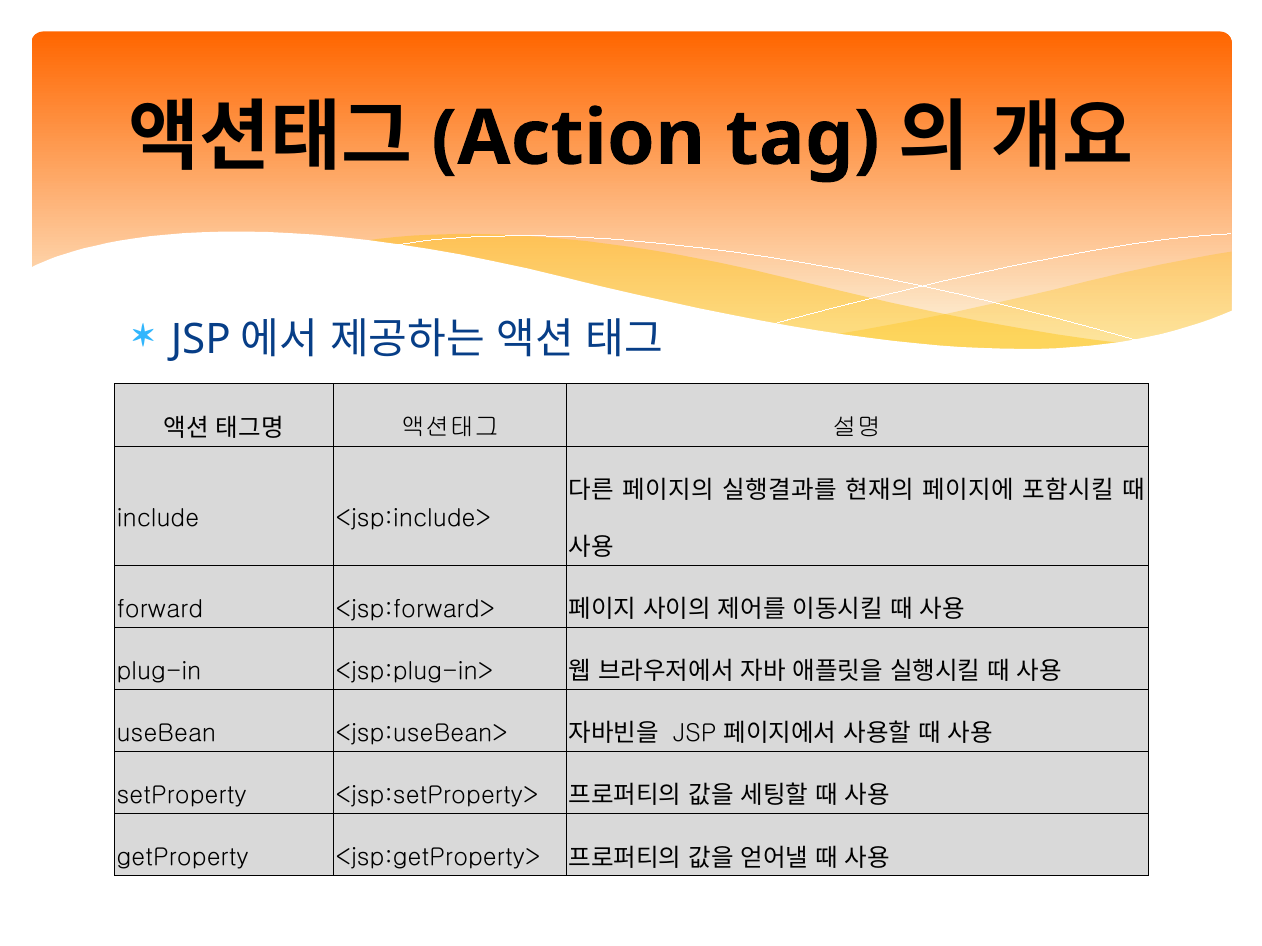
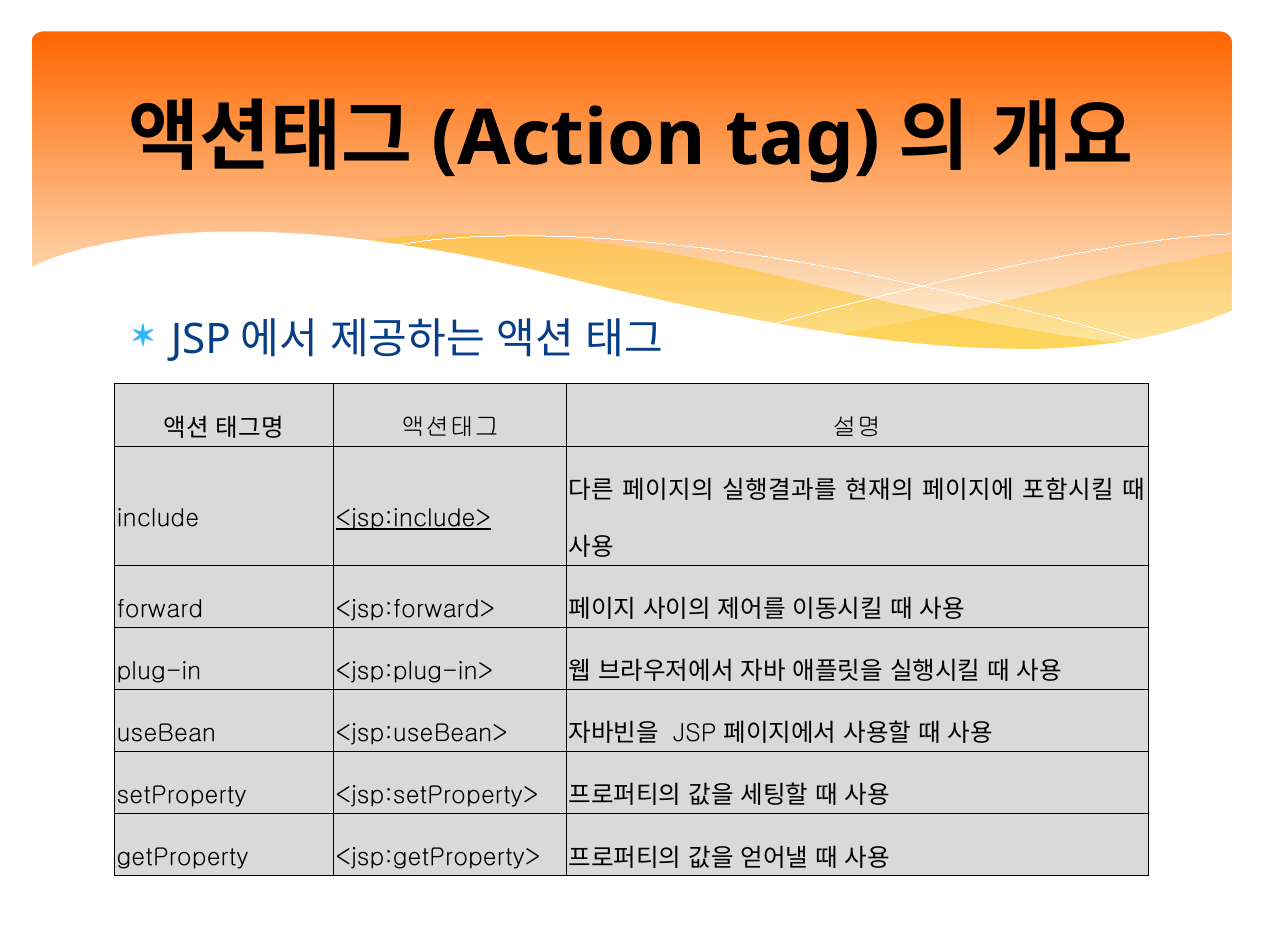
<jsp:include> underline: none -> present
